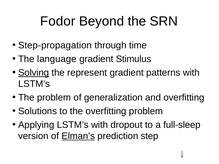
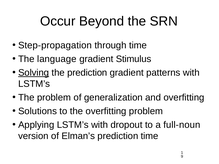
Fodor: Fodor -> Occur
the represent: represent -> prediction
full-sleep: full-sleep -> full-noun
Elman’s underline: present -> none
prediction step: step -> time
